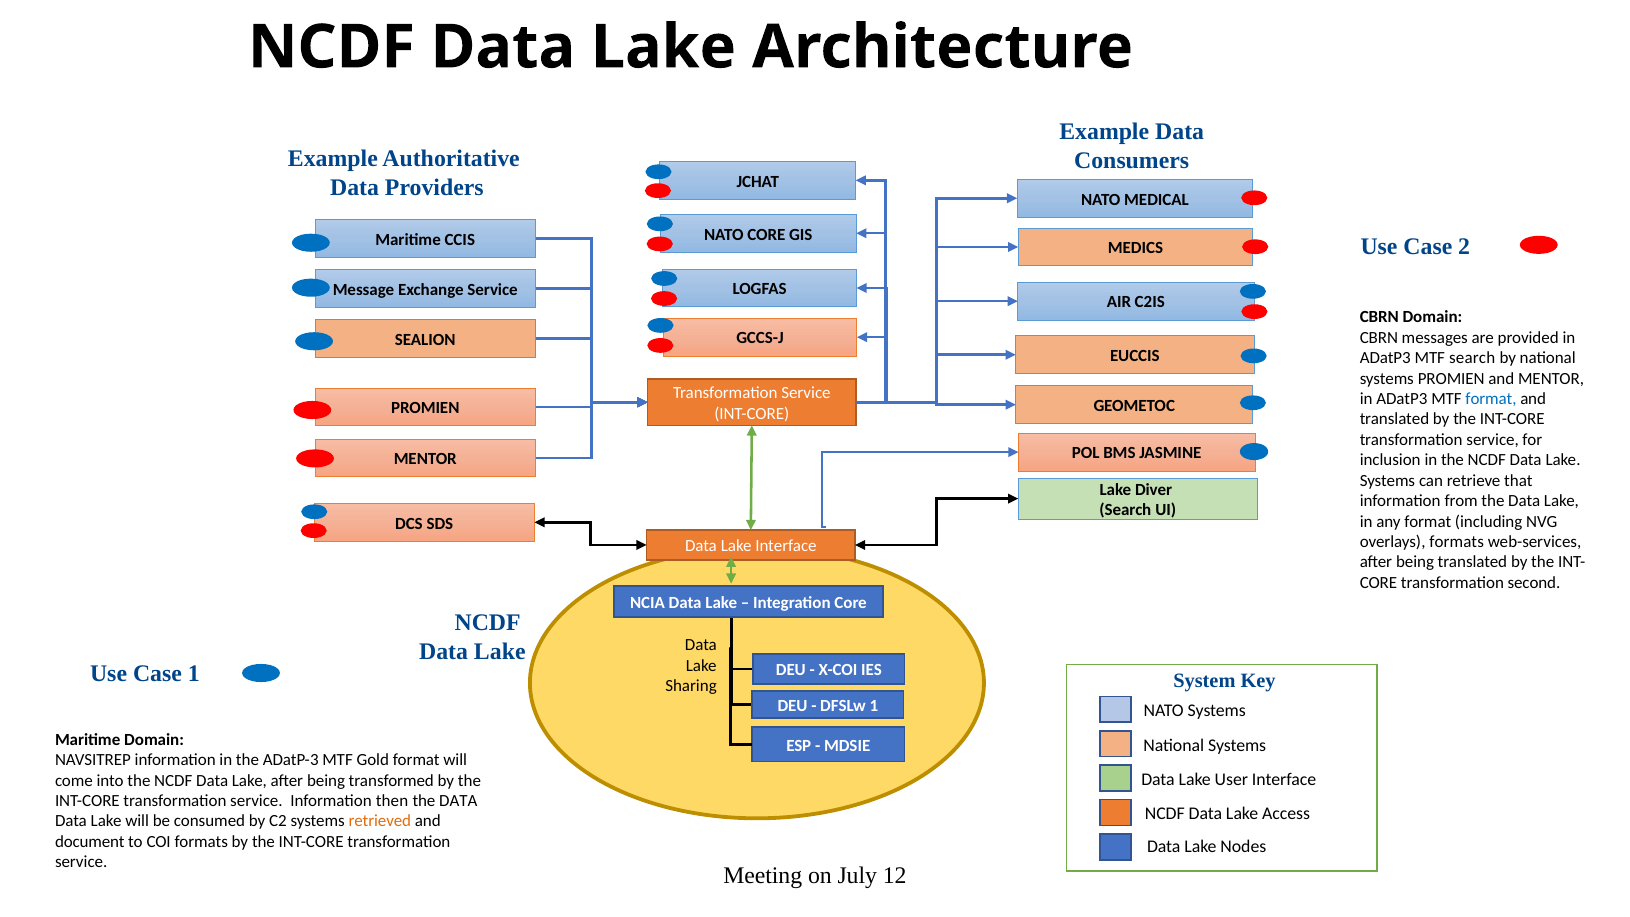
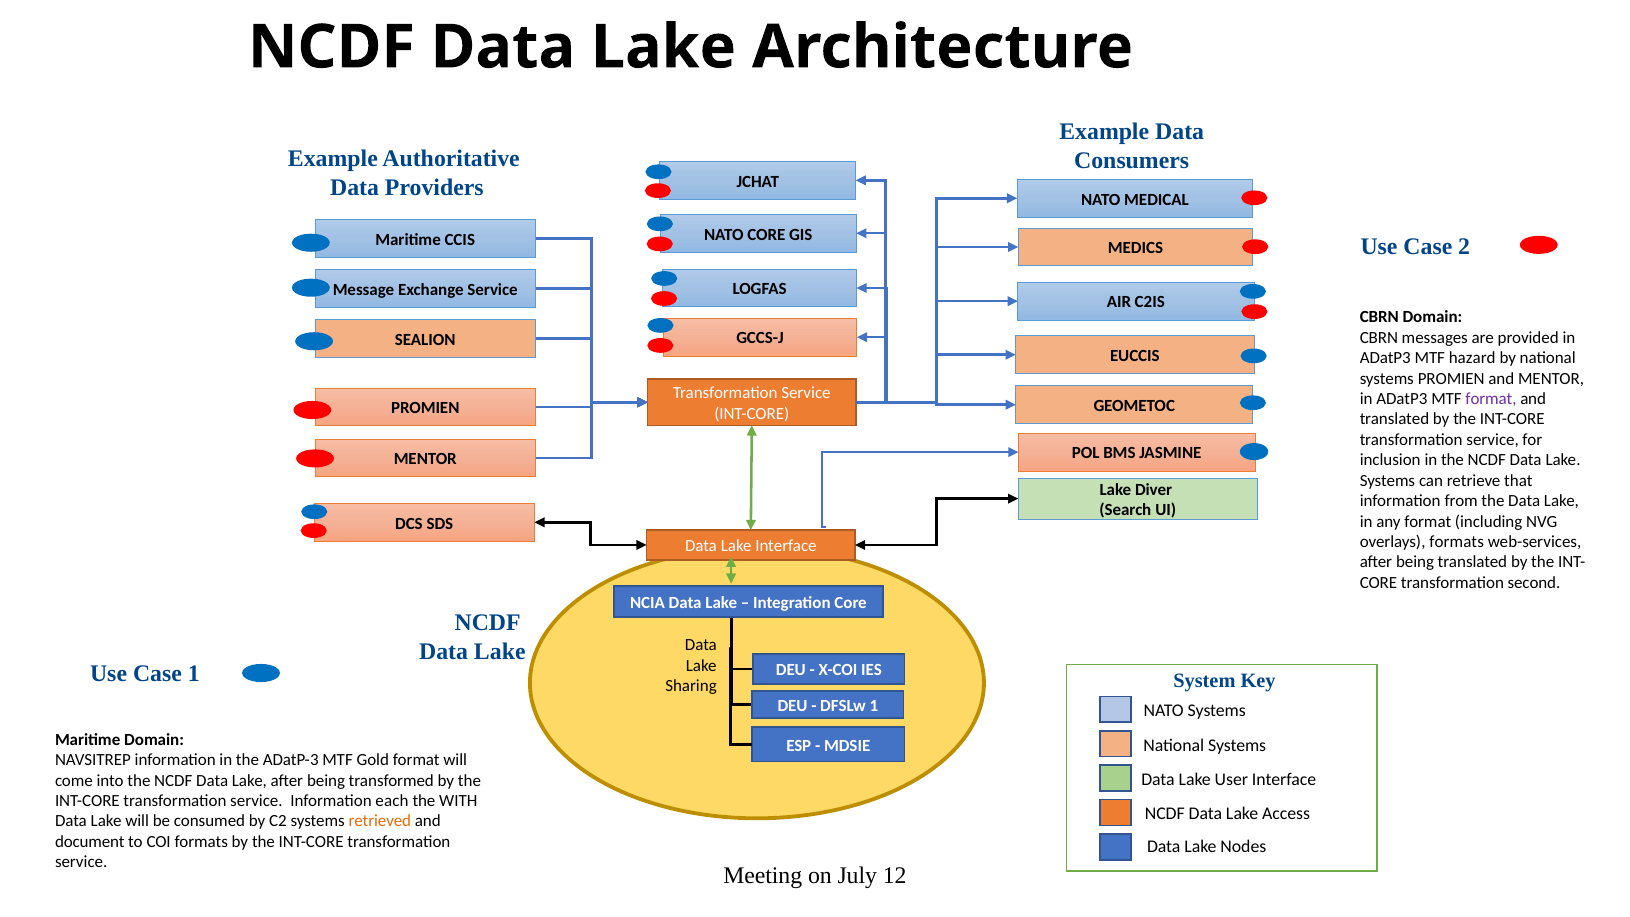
MTF search: search -> hazard
format at (1491, 399) colour: blue -> purple
then: then -> each
DATA at (458, 801): DATA -> WITH
